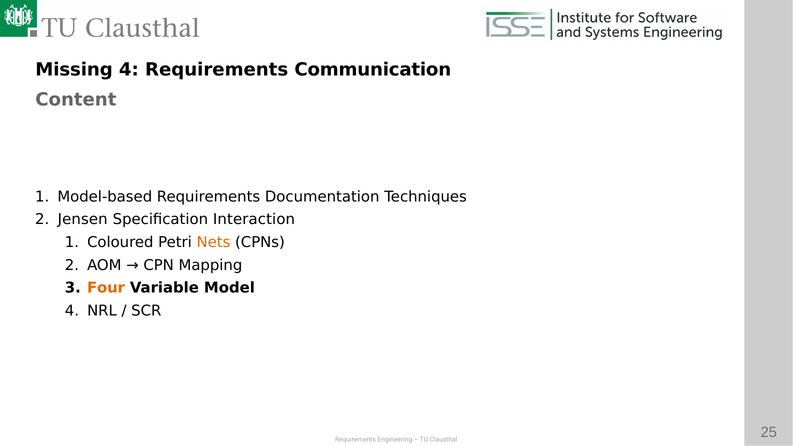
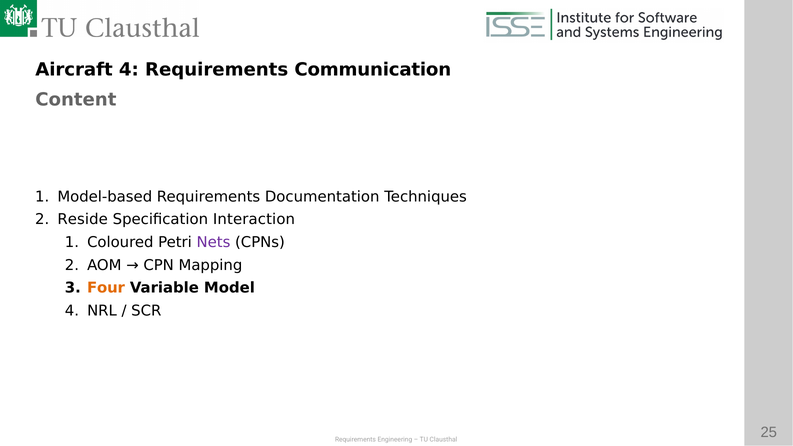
Missing: Missing -> Aircraft
Jensen: Jensen -> Reside
Nets colour: orange -> purple
